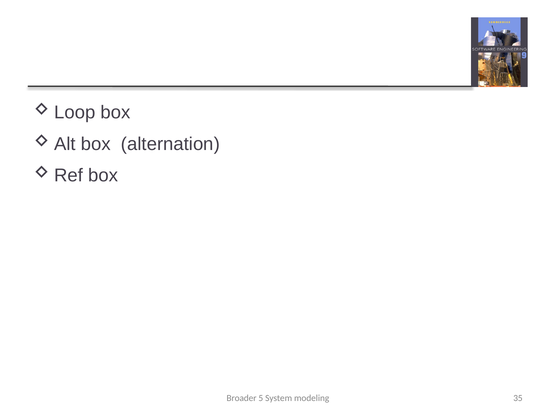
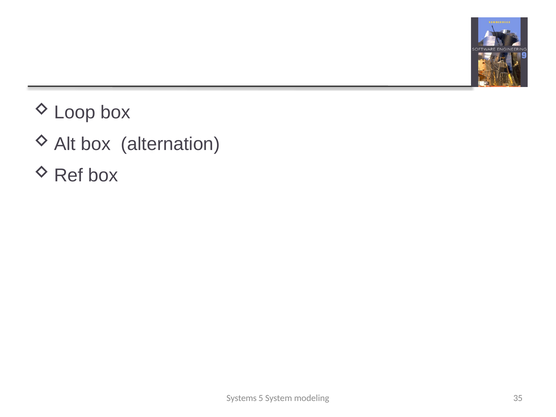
Broader: Broader -> Systems
